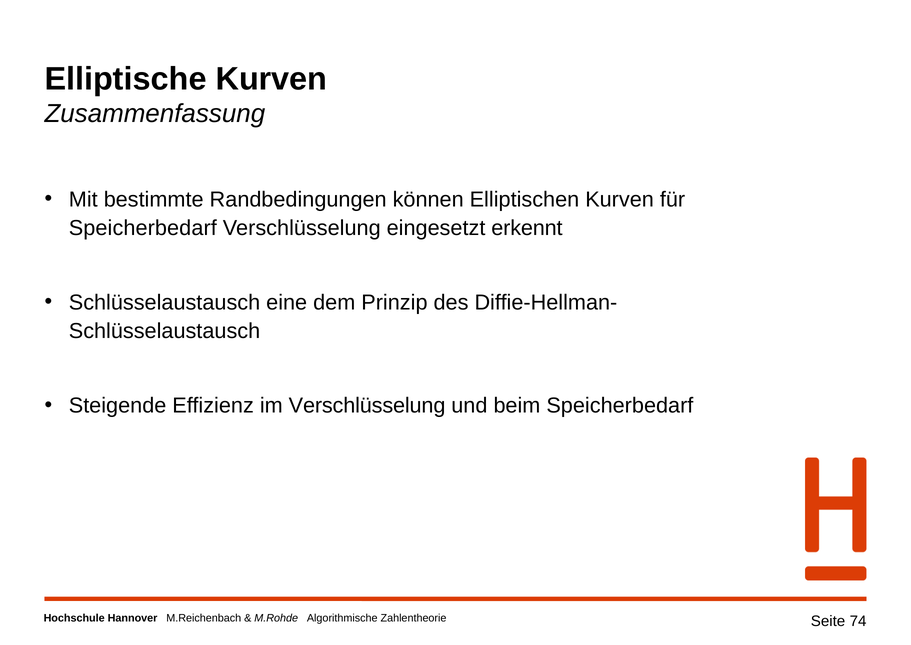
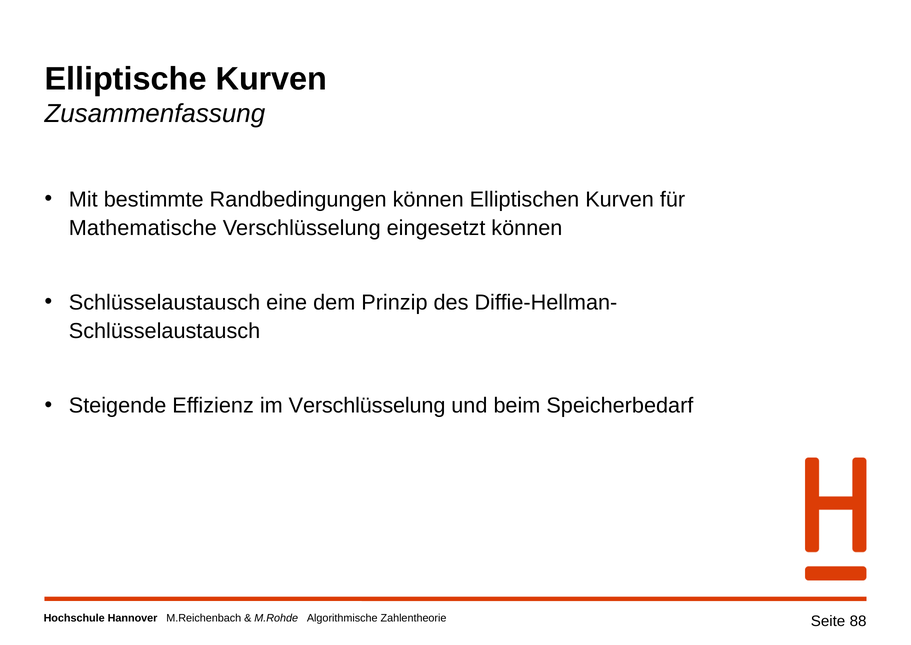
Speicherbedarf at (143, 228): Speicherbedarf -> Mathematische
eingesetzt erkennt: erkennt -> können
74: 74 -> 88
